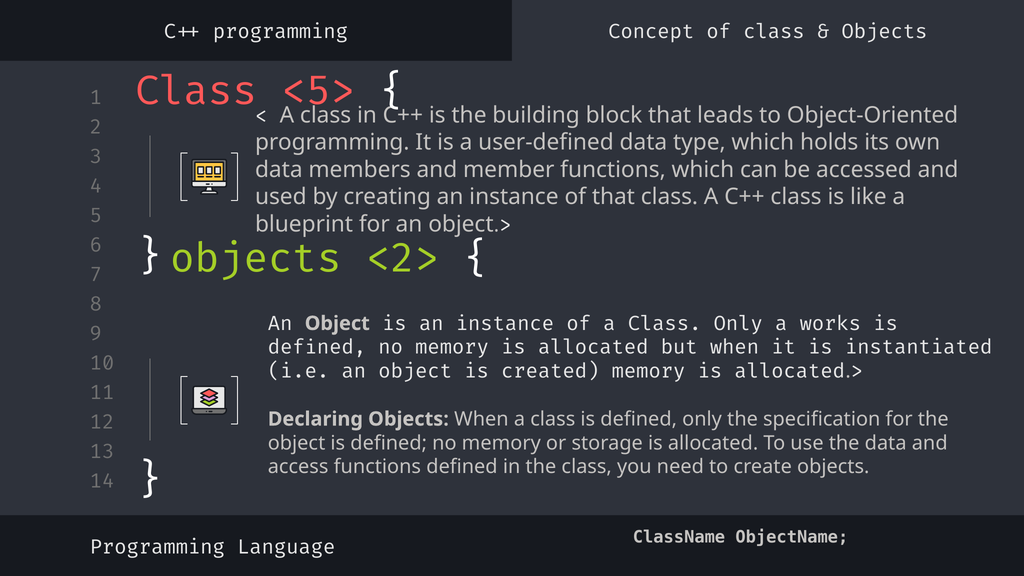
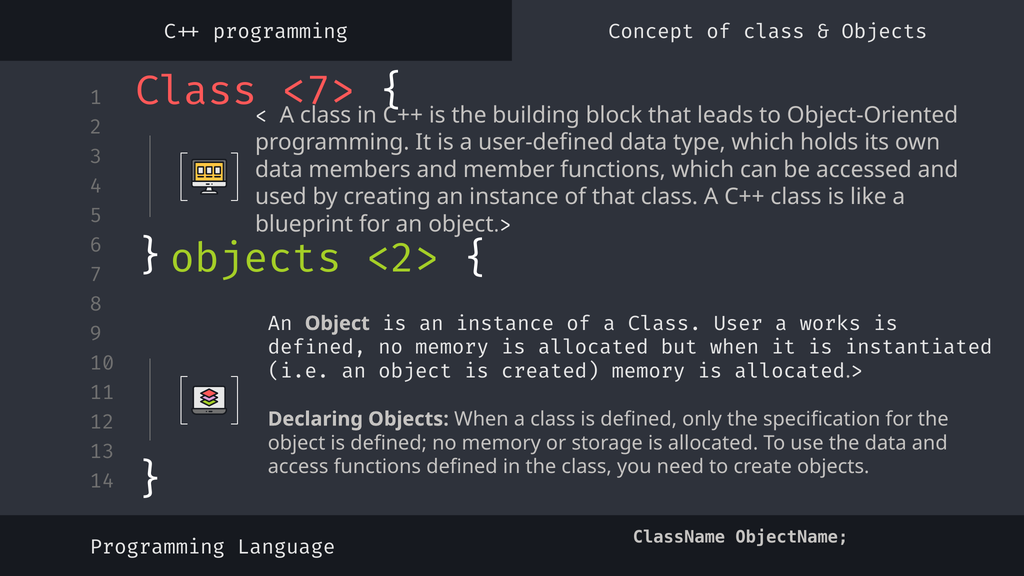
<5>: <5> -> <7>
Class Only: Only -> User
